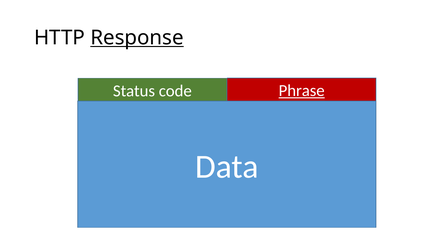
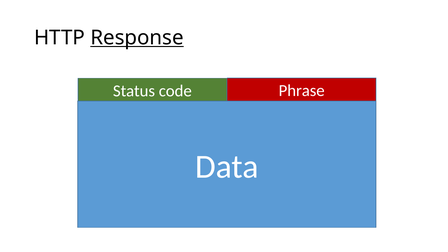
Phrase underline: present -> none
